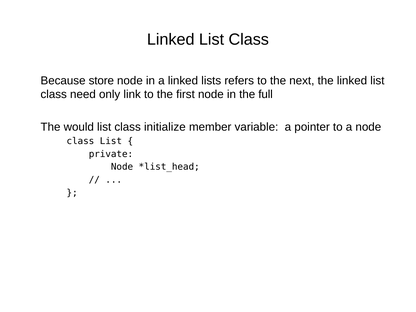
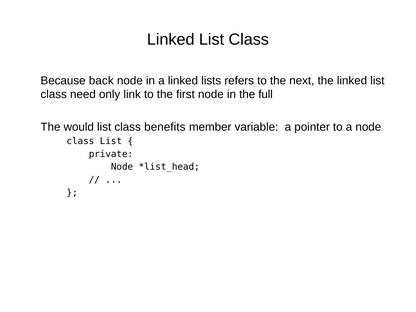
store: store -> back
initialize: initialize -> benefits
